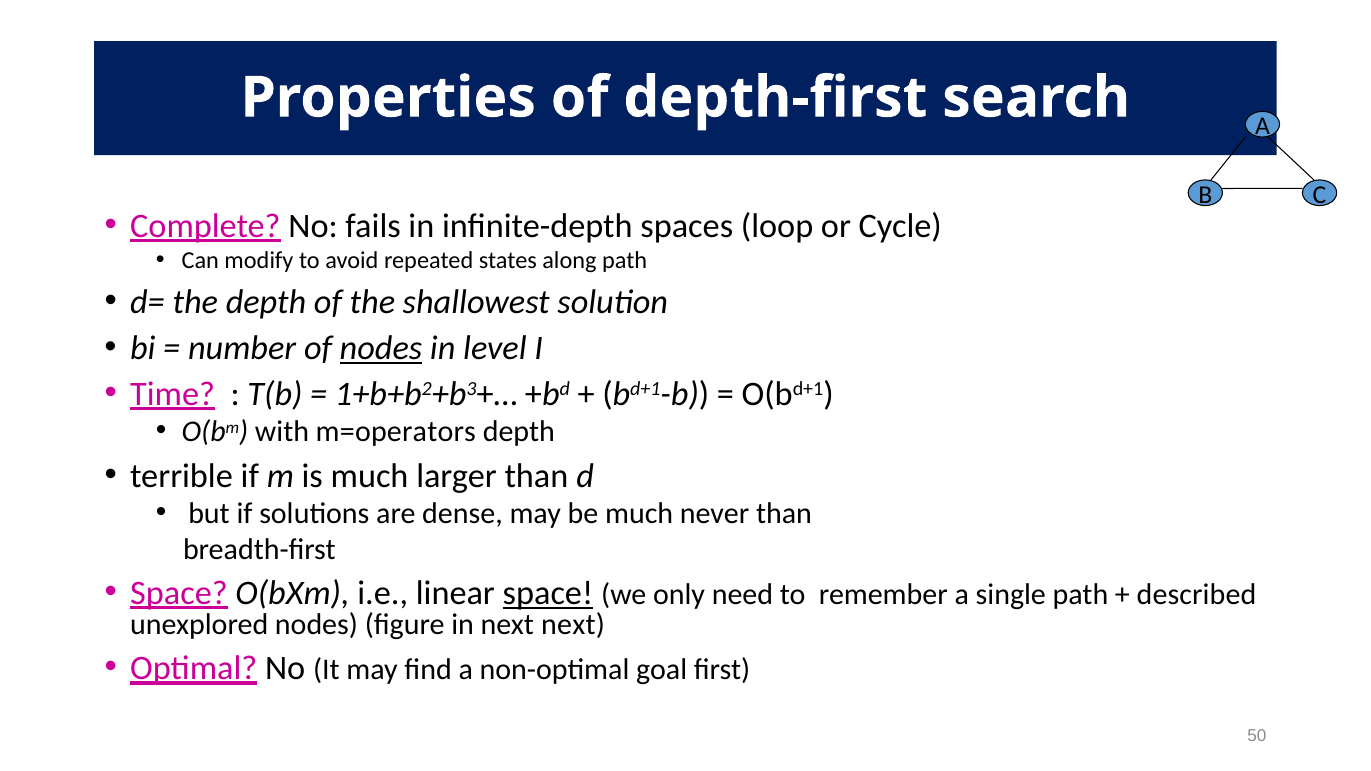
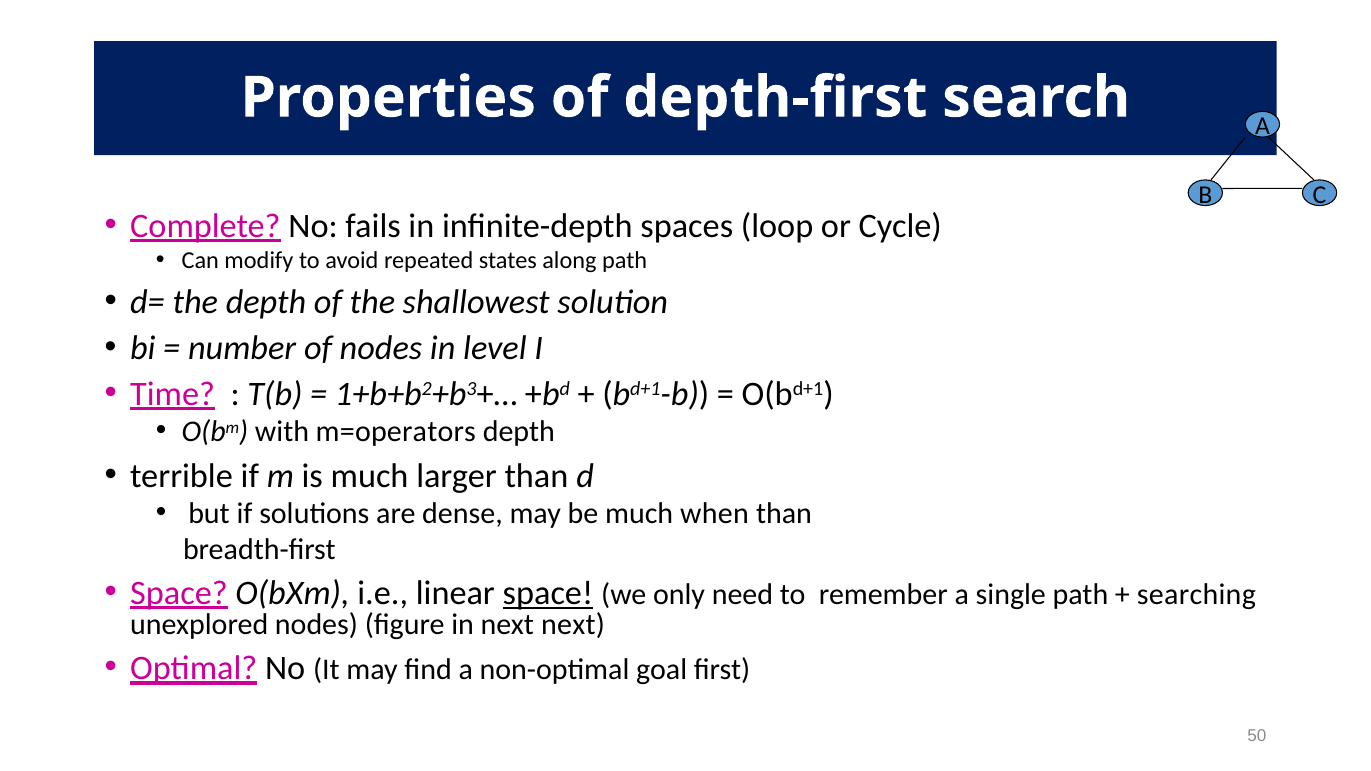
nodes at (381, 348) underline: present -> none
never: never -> when
described: described -> searching
